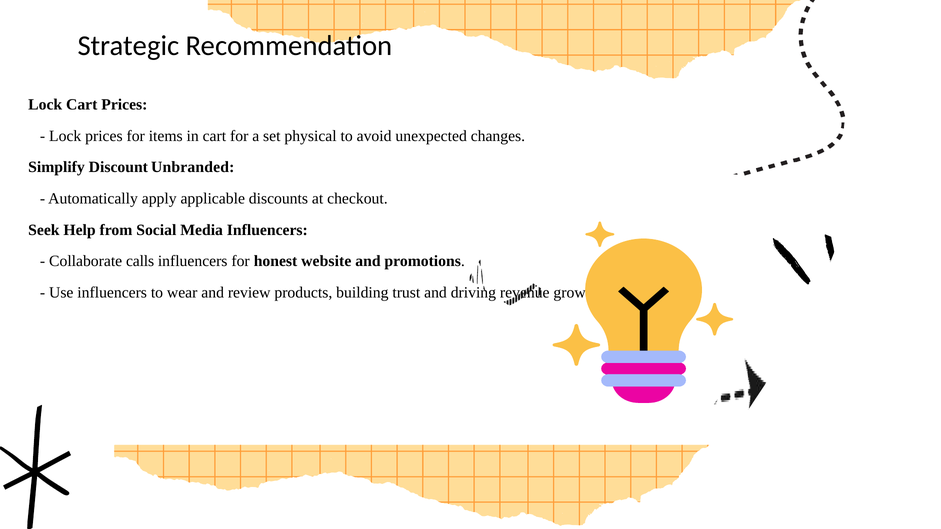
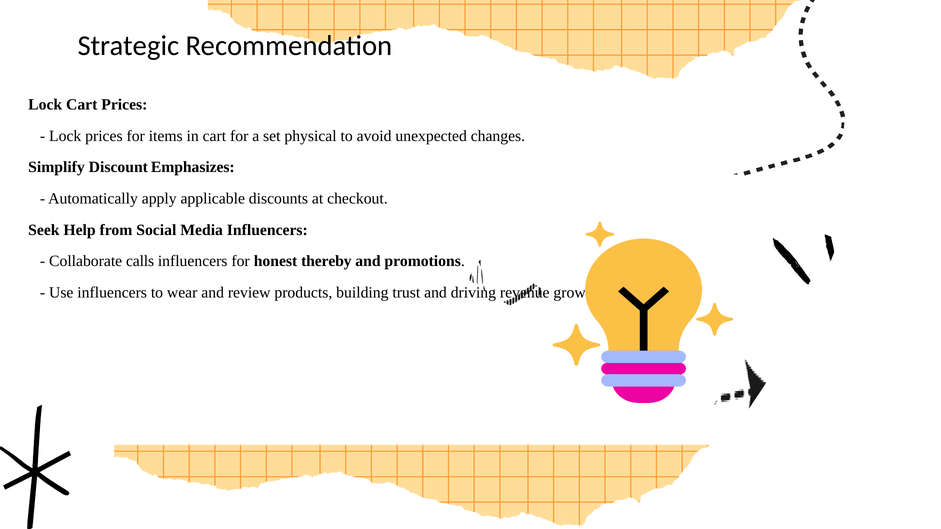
Unbranded: Unbranded -> Emphasizes
website: website -> thereby
